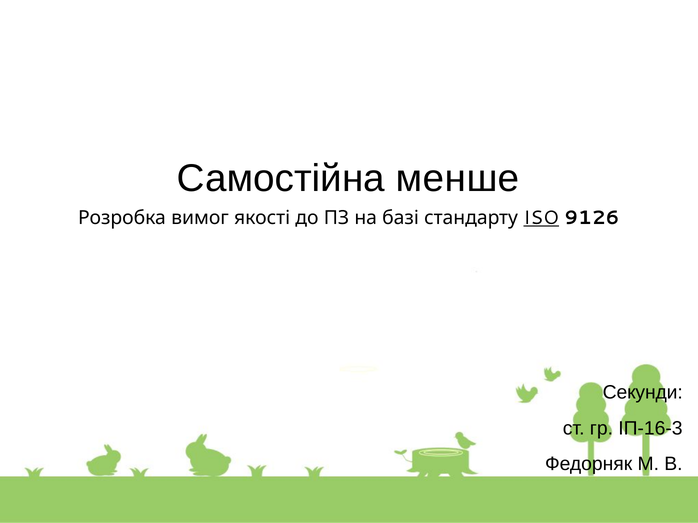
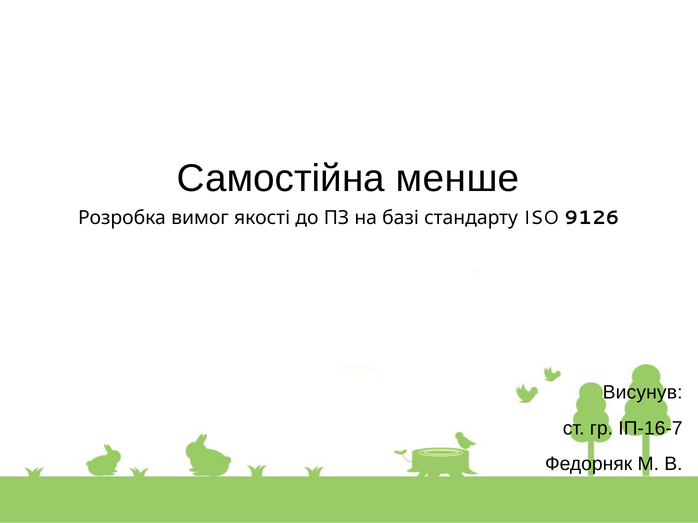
ISO underline: present -> none
Секунди: Секунди -> Висунув
ІП-16-3: ІП-16-3 -> ІП-16-7
